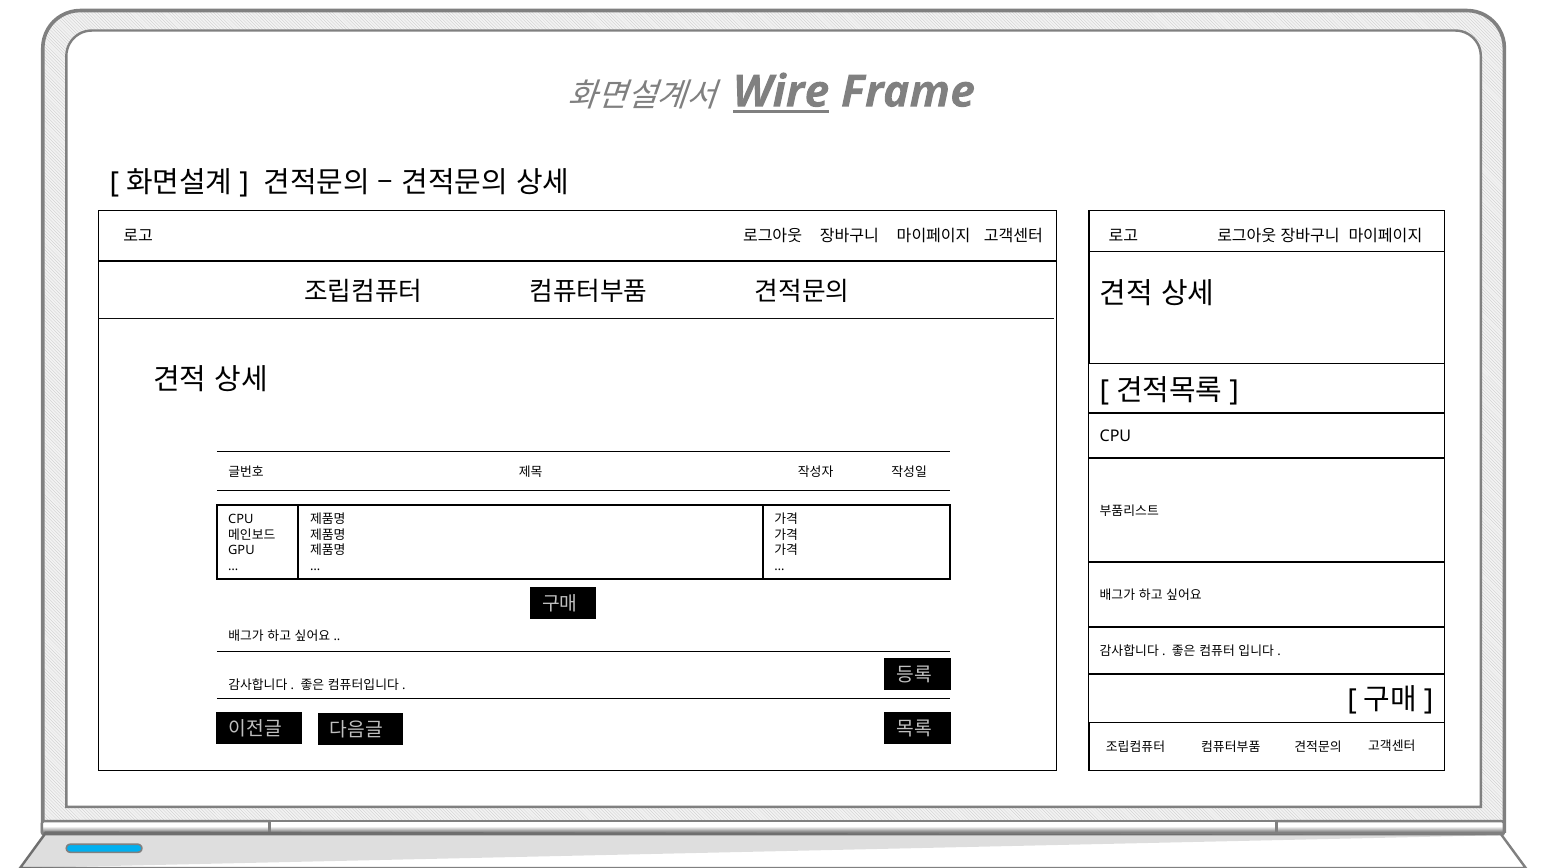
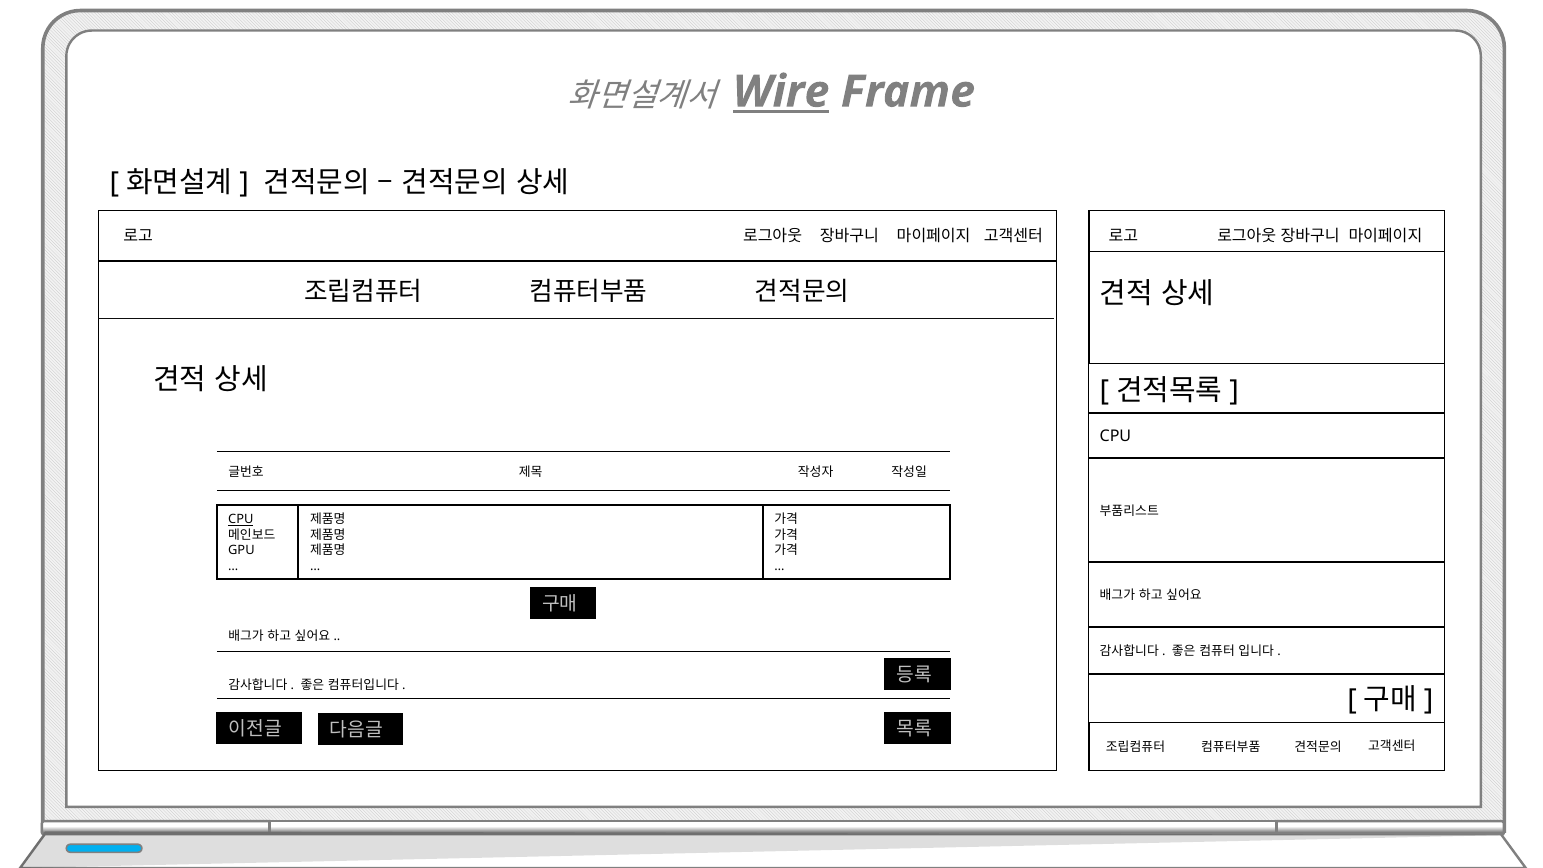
CPU at (241, 520) underline: none -> present
